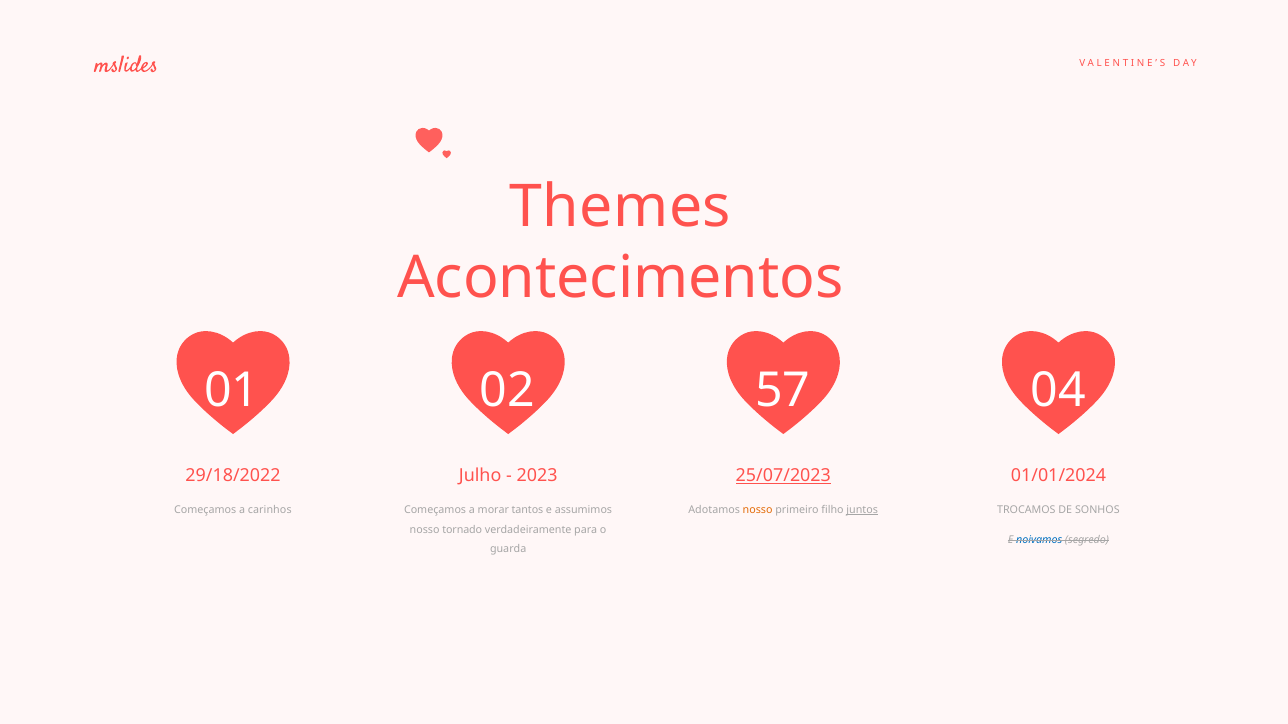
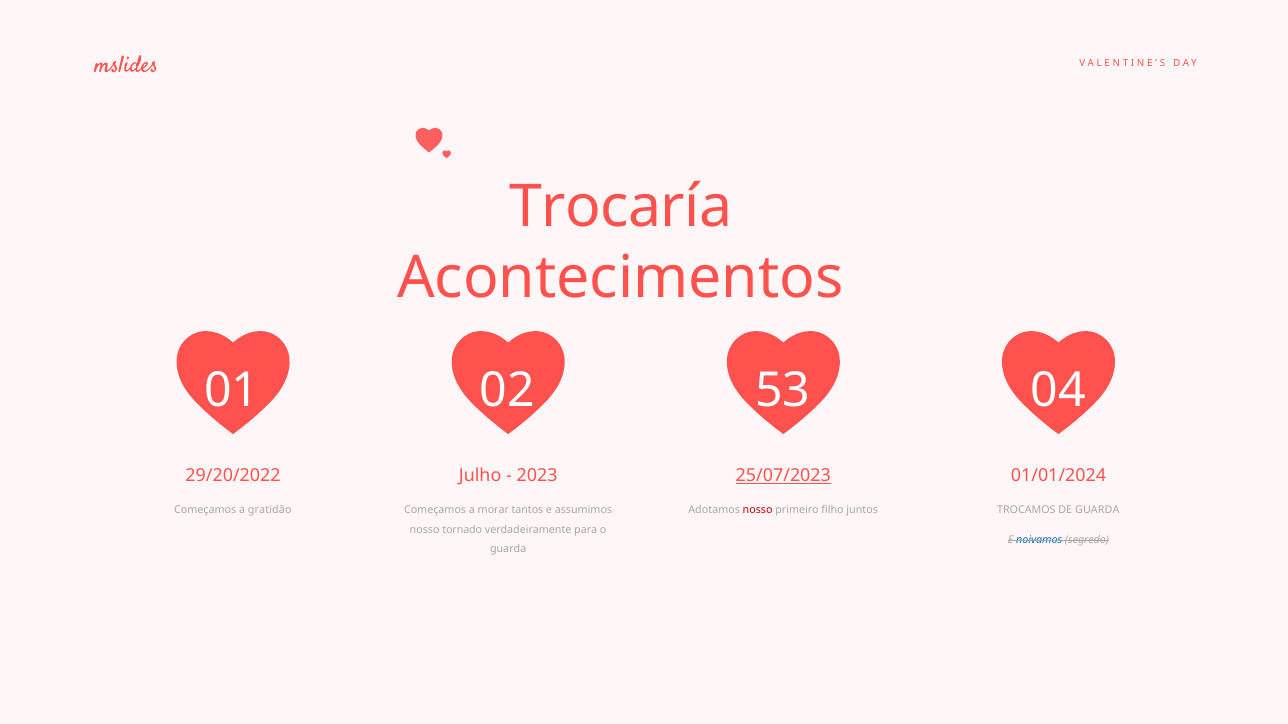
Themes: Themes -> Trocaría
57: 57 -> 53
29/18/2022: 29/18/2022 -> 29/20/2022
carinhos: carinhos -> gratidão
nosso at (758, 511) colour: orange -> red
juntos underline: present -> none
DE SONHOS: SONHOS -> GUARDA
